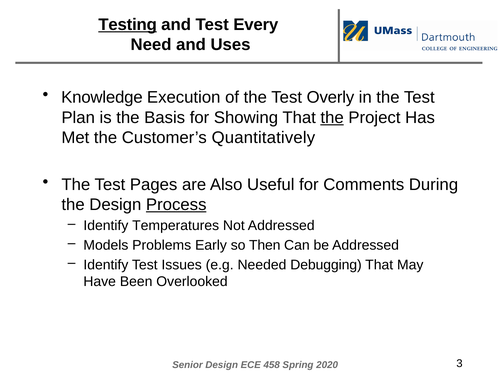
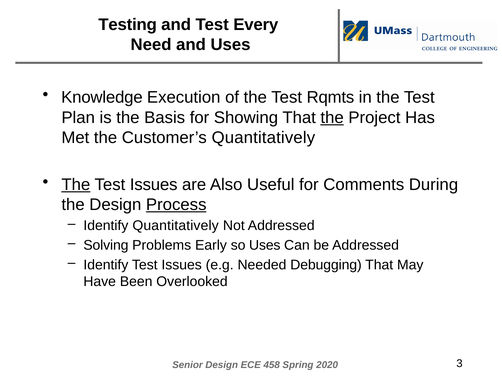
Testing underline: present -> none
Overly: Overly -> Rqmts
The at (76, 184) underline: none -> present
Pages at (154, 184): Pages -> Issues
Identify Temperatures: Temperatures -> Quantitatively
Models: Models -> Solving
so Then: Then -> Uses
